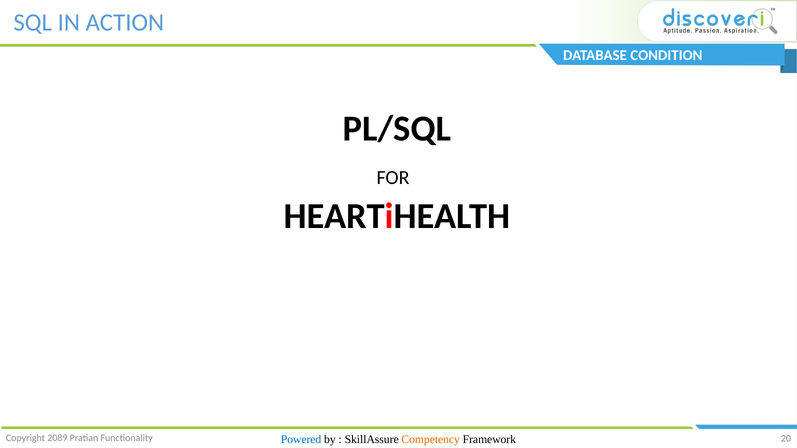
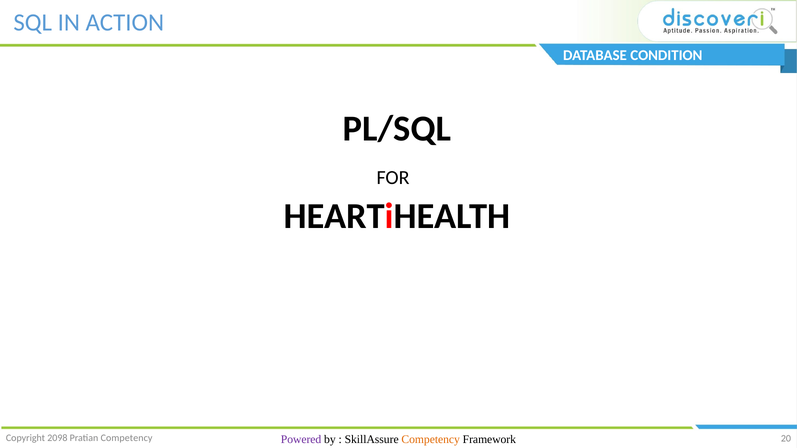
2089: 2089 -> 2098
Pratian Functionality: Functionality -> Competency
Powered colour: blue -> purple
